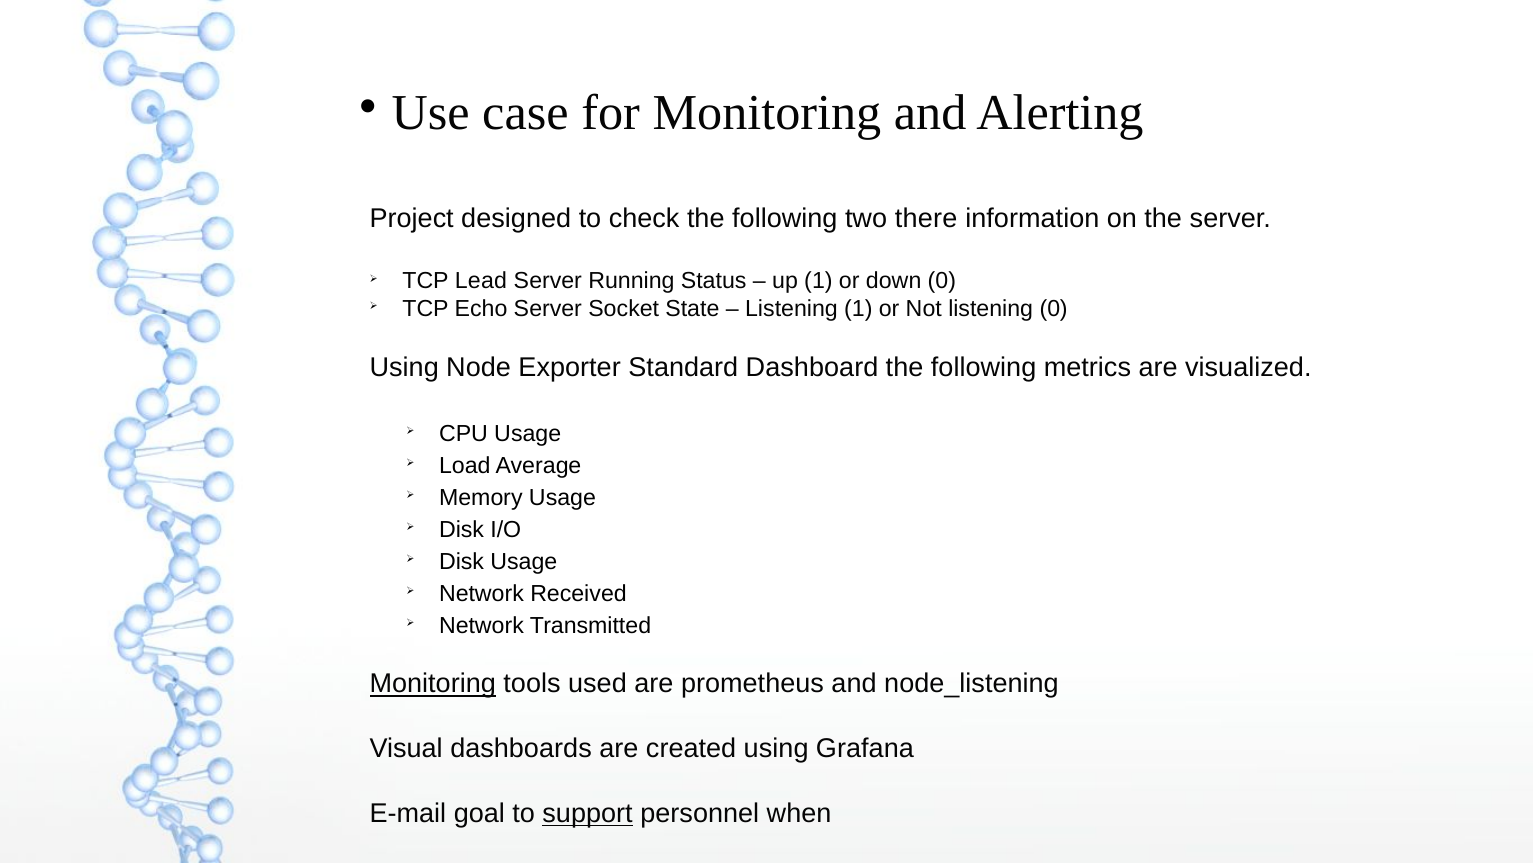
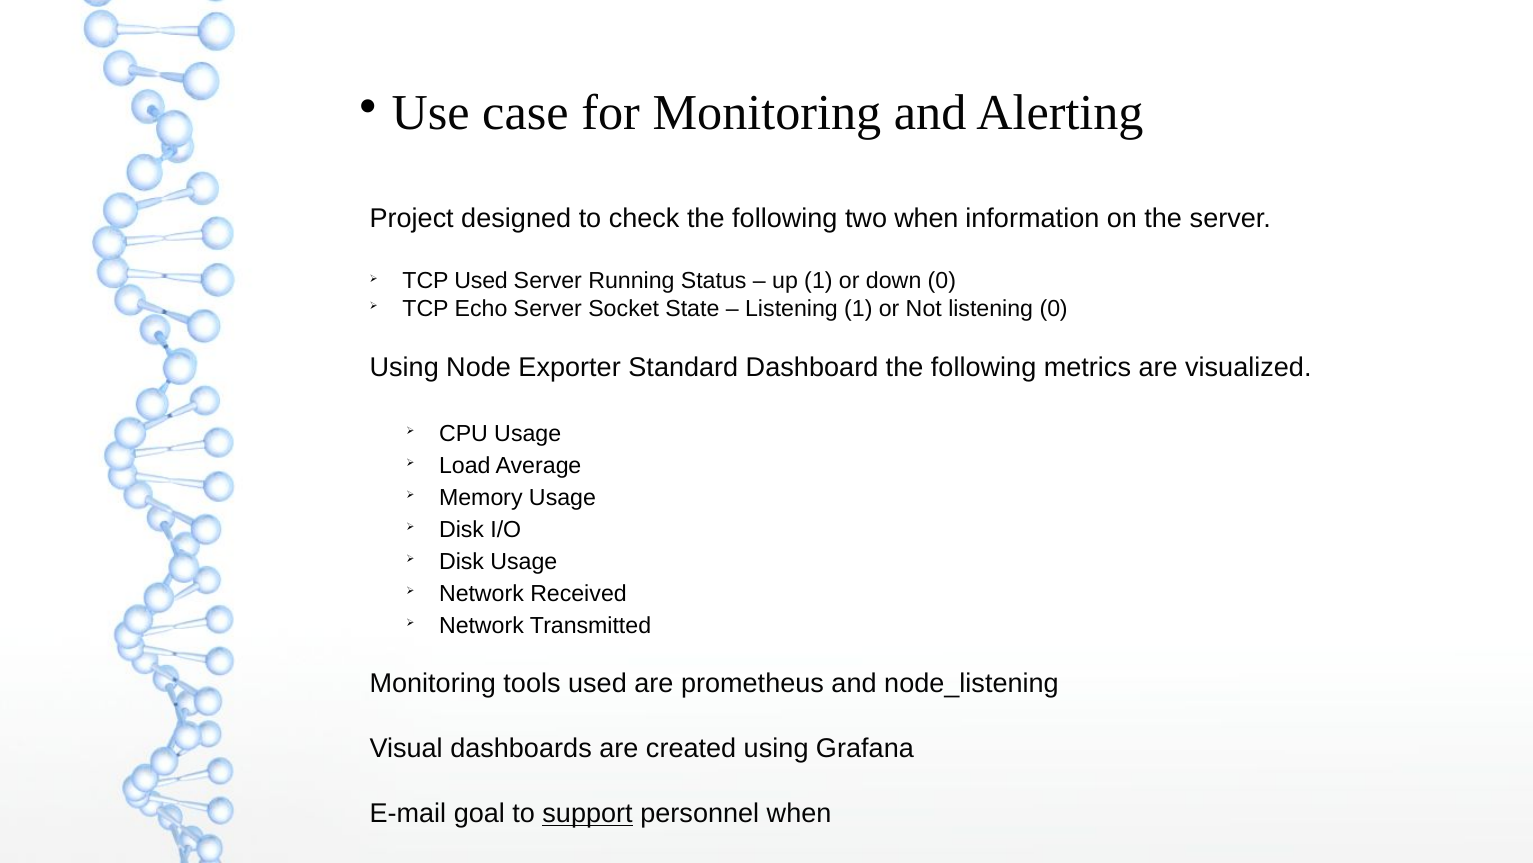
two there: there -> when
TCP Lead: Lead -> Used
Monitoring at (433, 684) underline: present -> none
